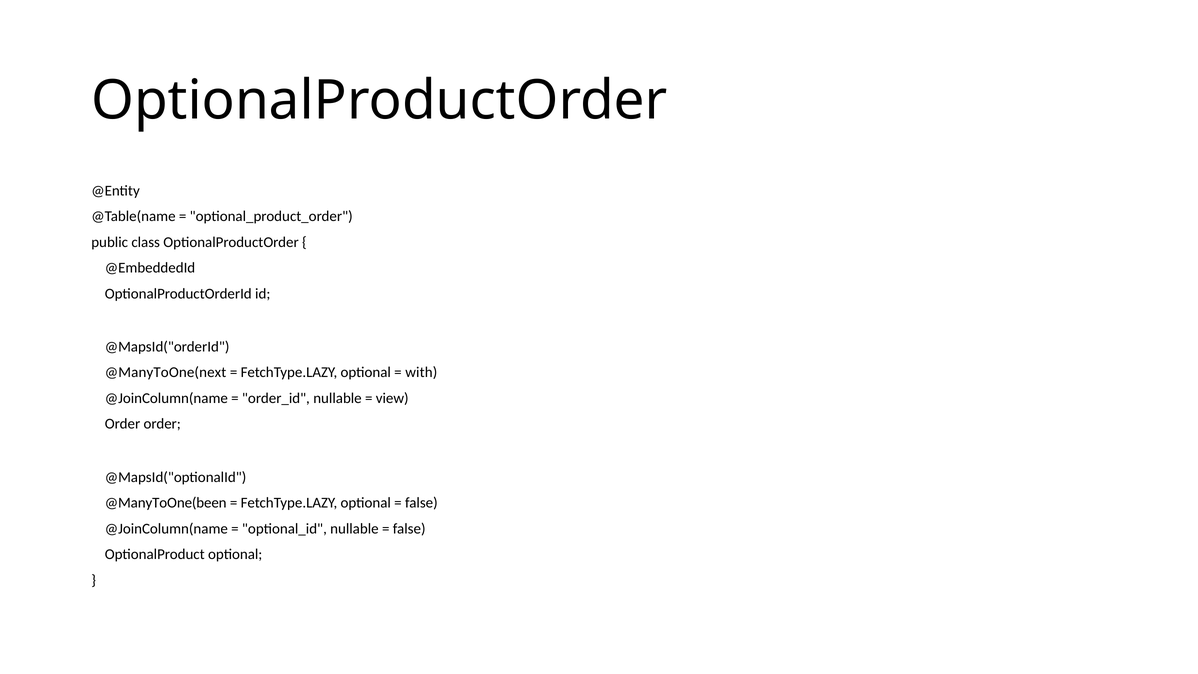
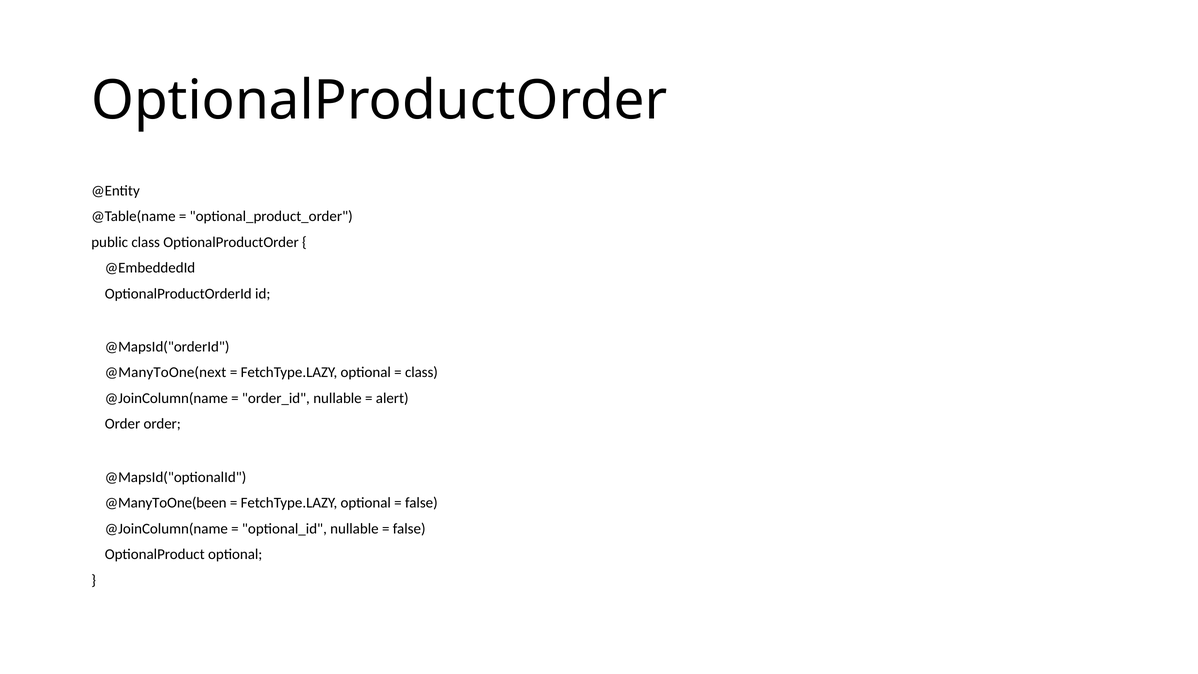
with at (421, 372): with -> class
view: view -> alert
